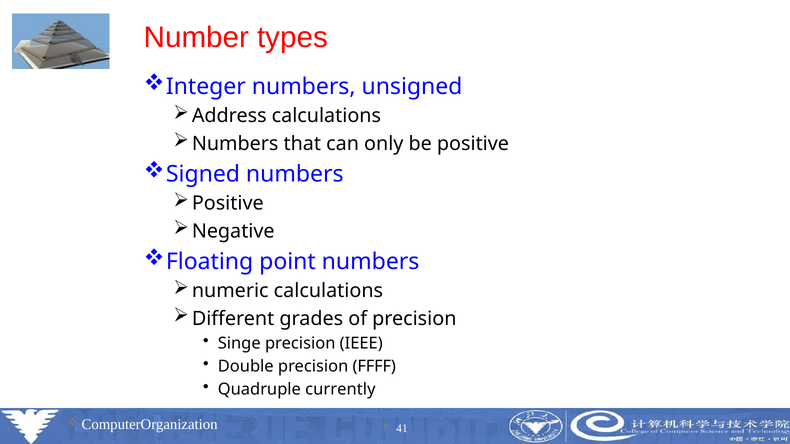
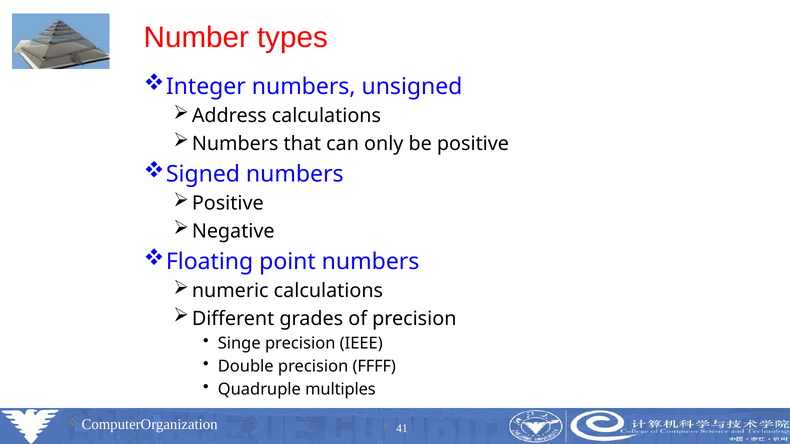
currently: currently -> multiples
